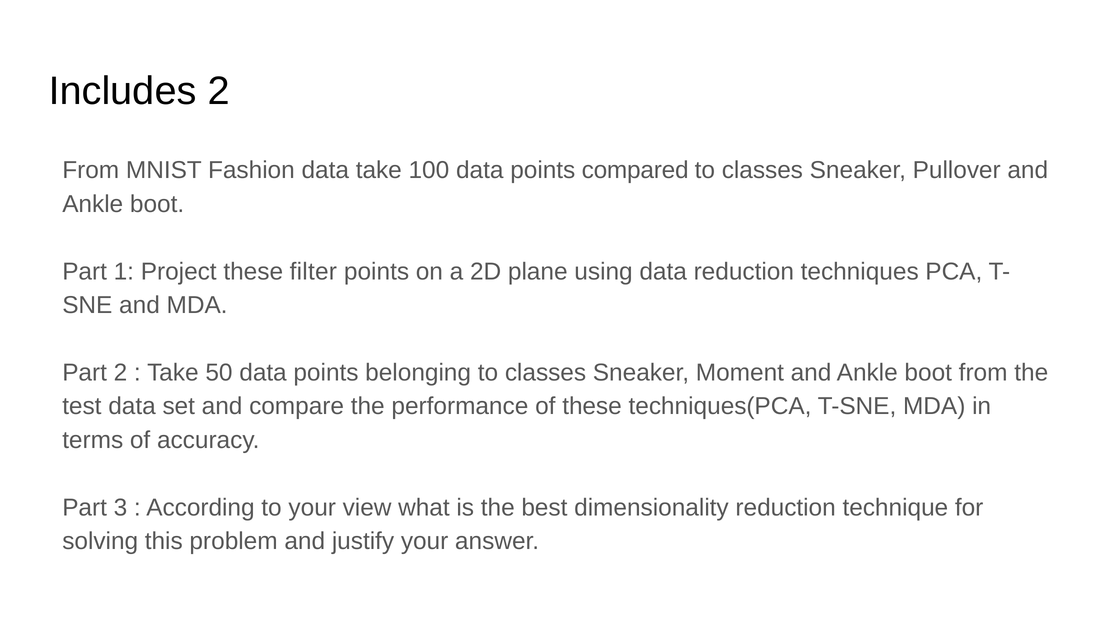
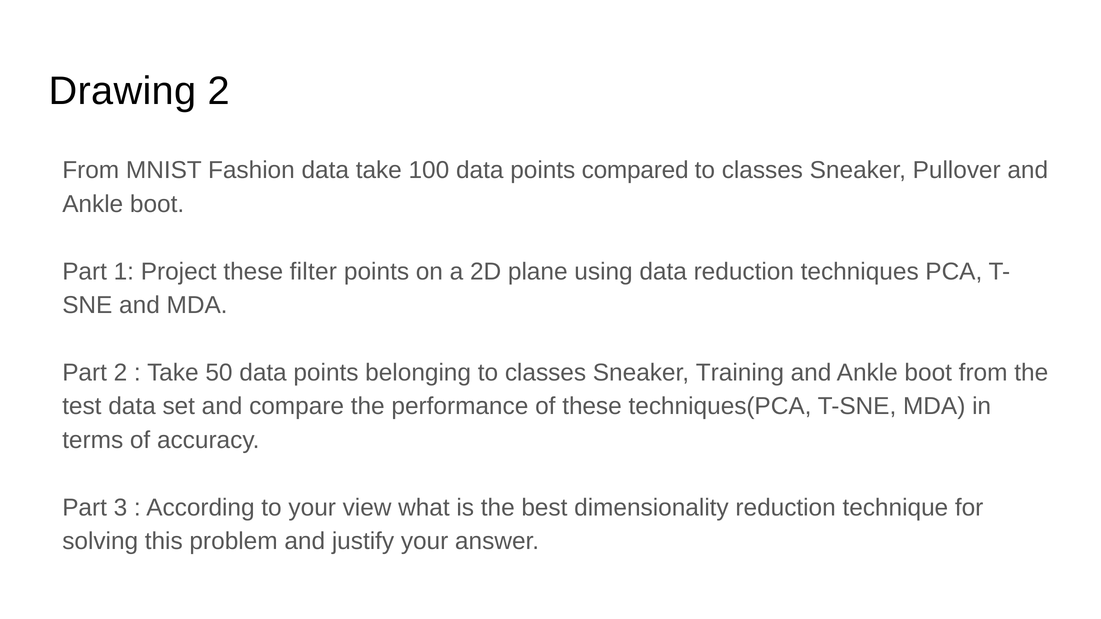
Includes: Includes -> Drawing
Moment: Moment -> Training
